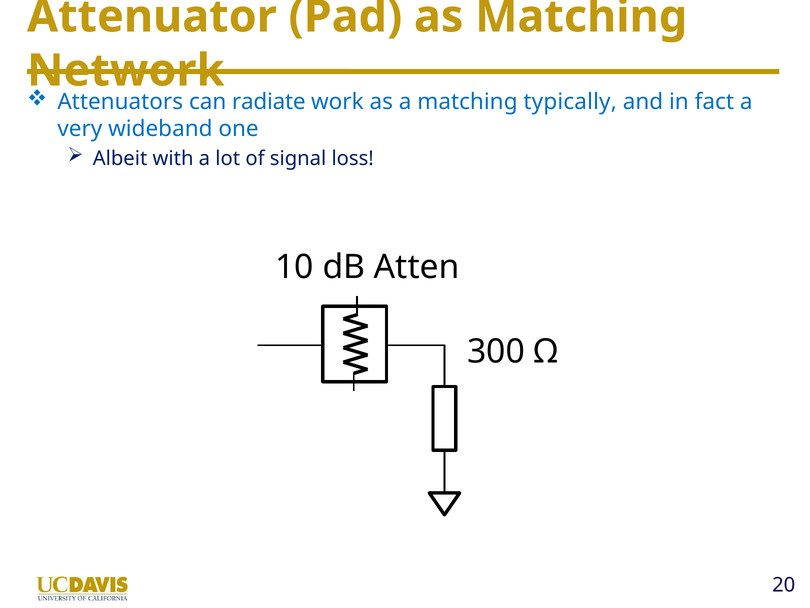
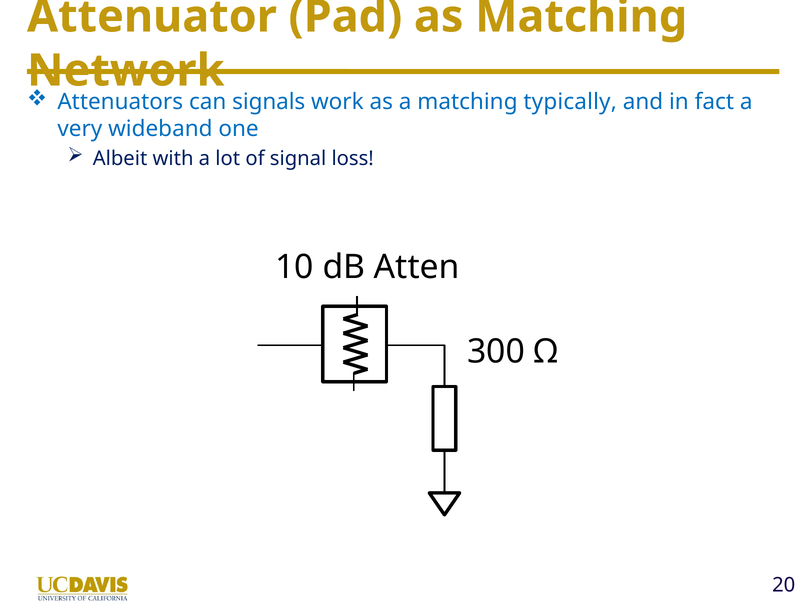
radiate: radiate -> signals
